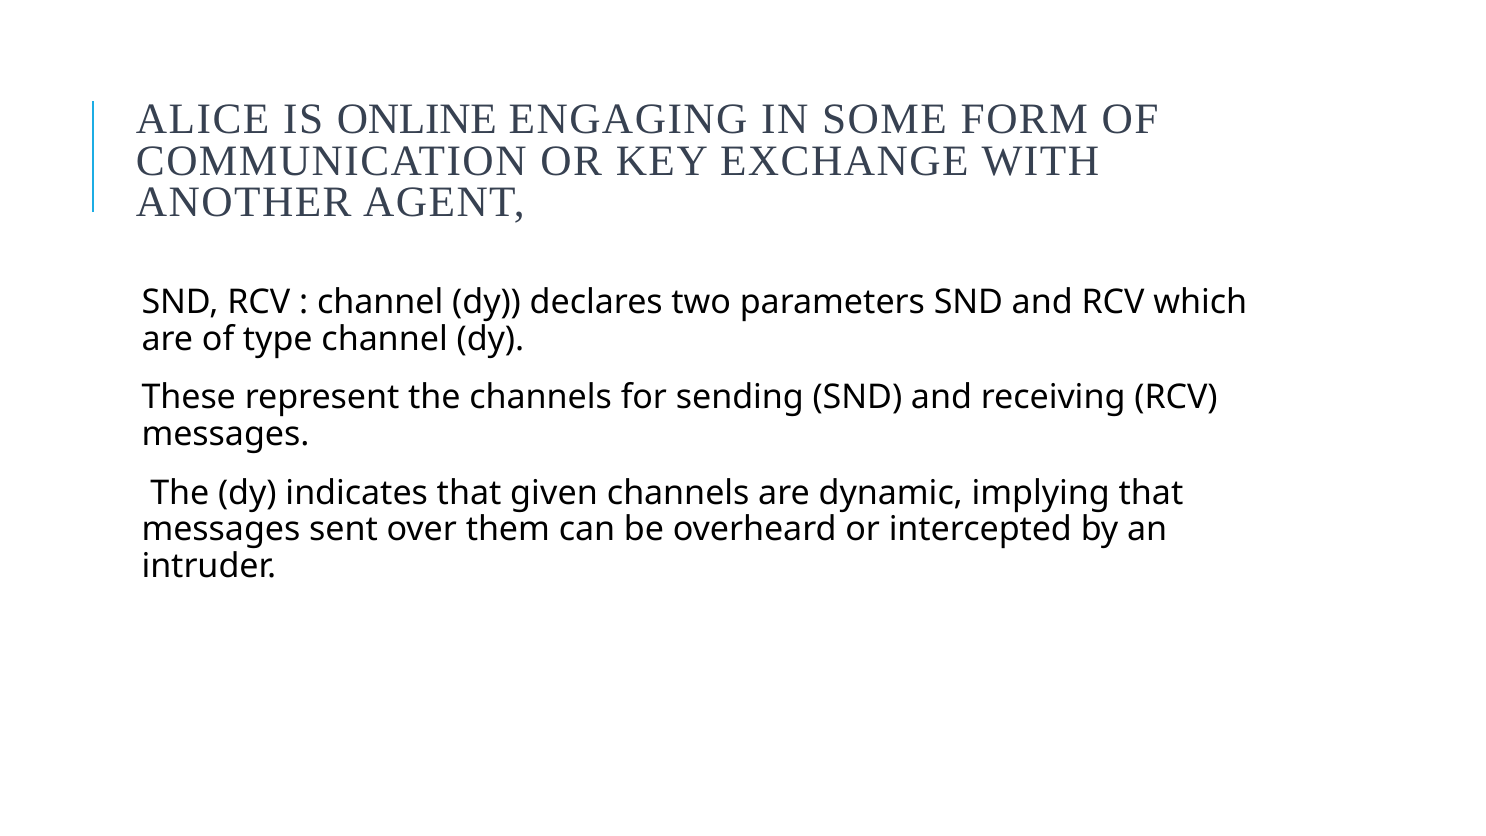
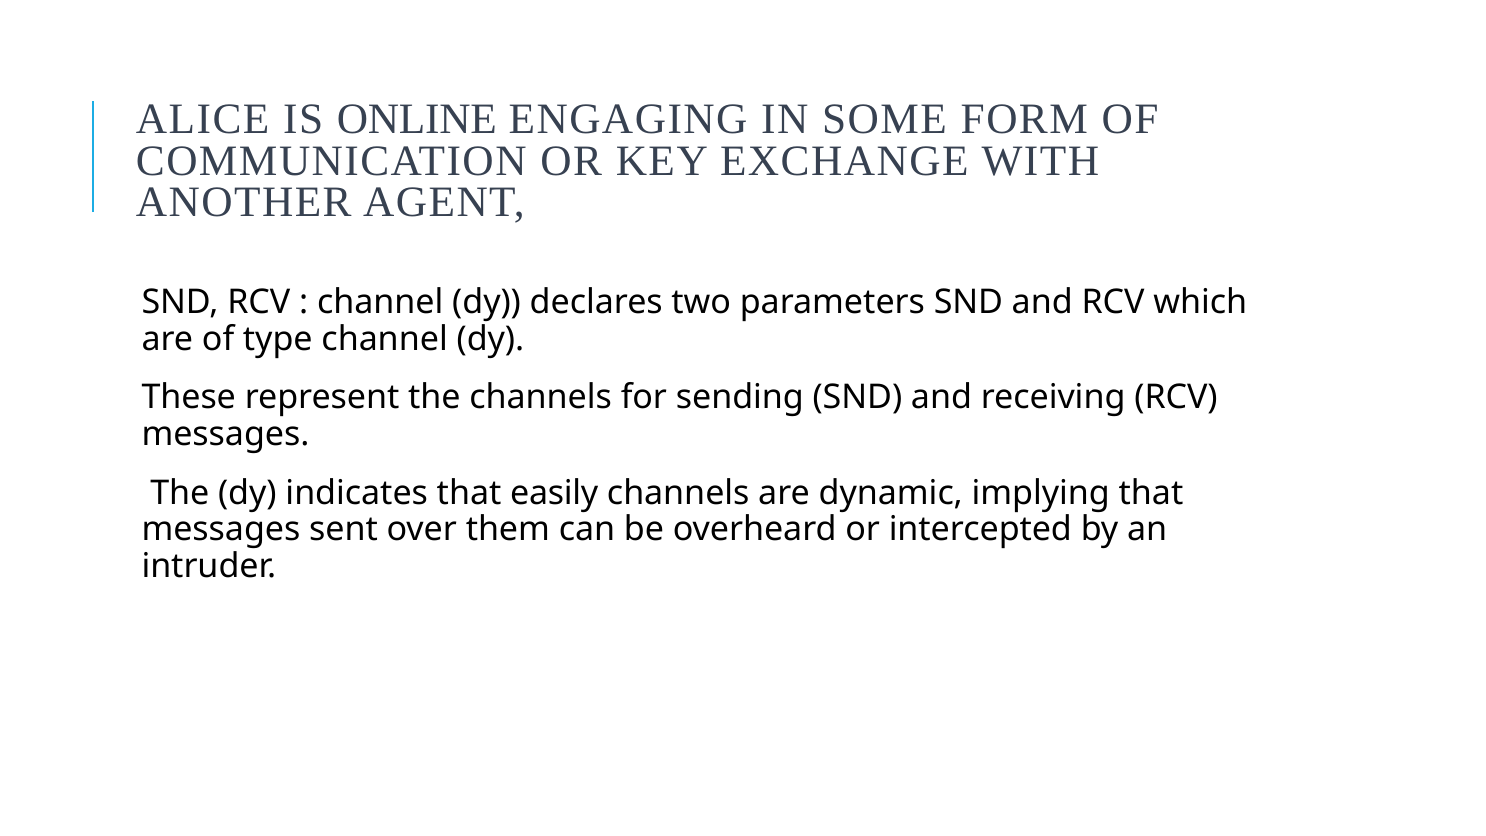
given: given -> easily
